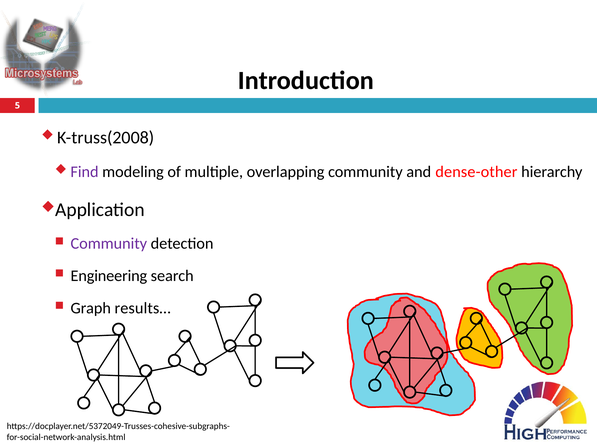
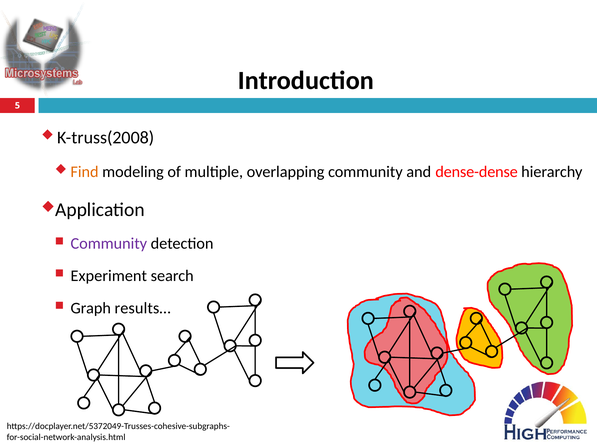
Find colour: purple -> orange
dense-other: dense-other -> dense-dense
Engineering: Engineering -> Experiment
